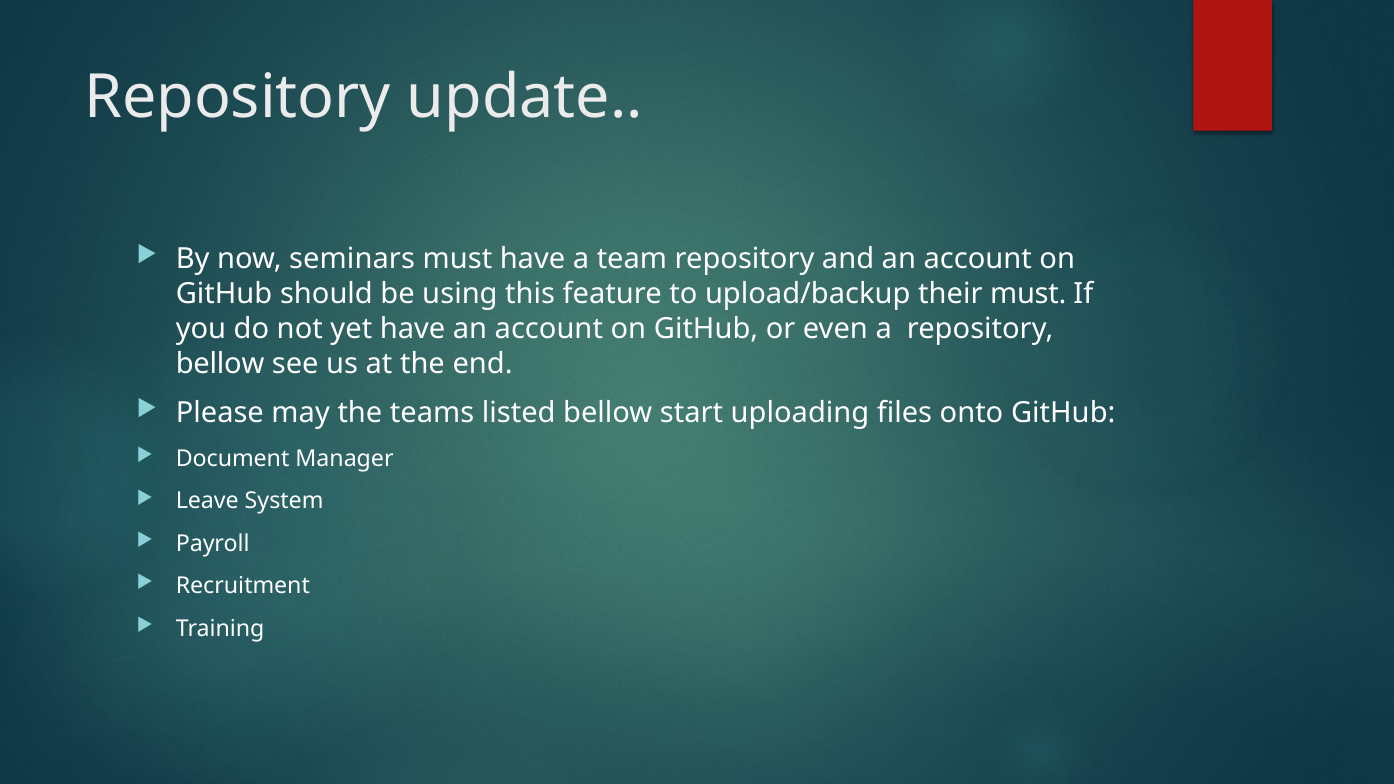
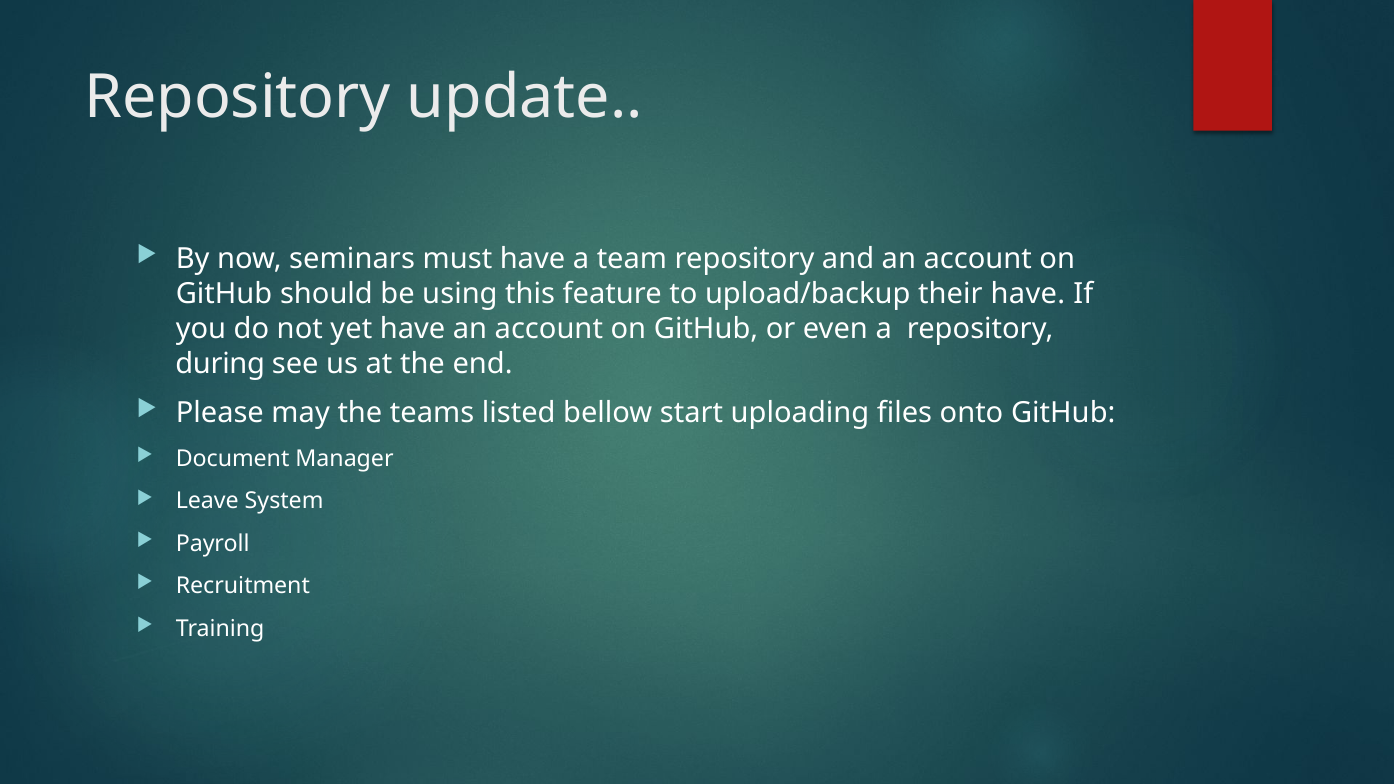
their must: must -> have
bellow at (220, 364): bellow -> during
